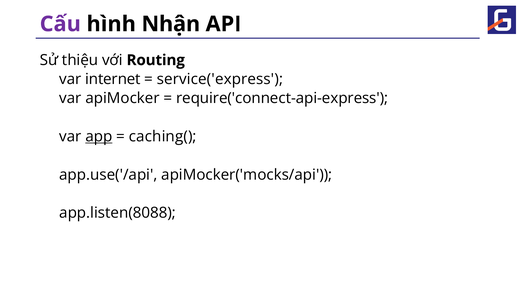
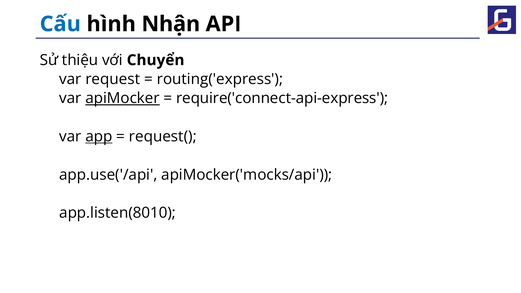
Cấu colour: purple -> blue
Routing: Routing -> Chuyển
internet: internet -> request
service('express: service('express -> routing('express
apiMocker underline: none -> present
caching(: caching( -> request(
app.listen(8088: app.listen(8088 -> app.listen(8010
